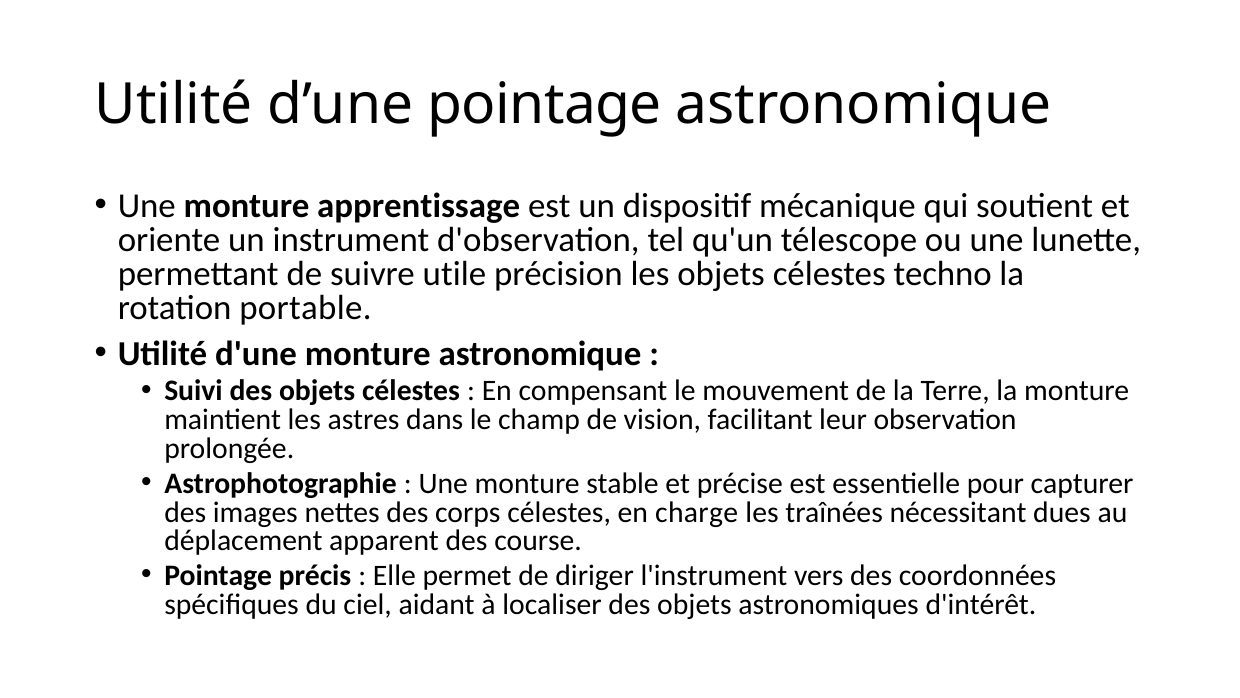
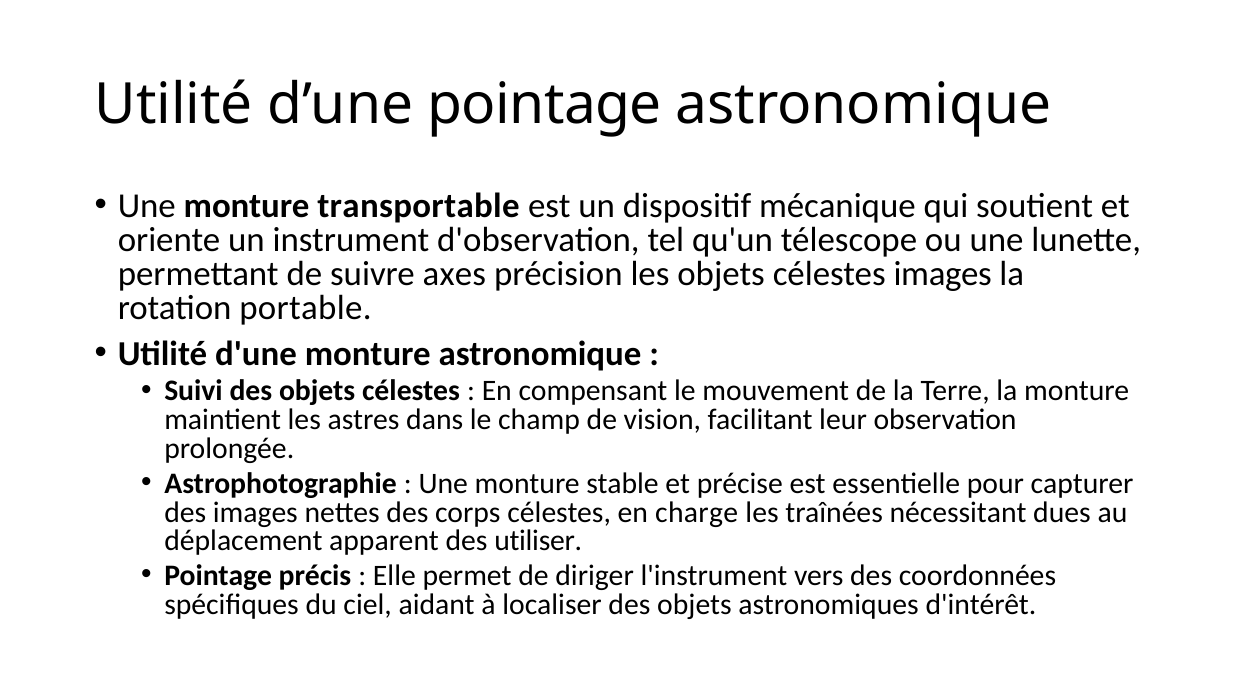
apprentissage: apprentissage -> transportable
utile: utile -> axes
célestes techno: techno -> images
course: course -> utiliser
